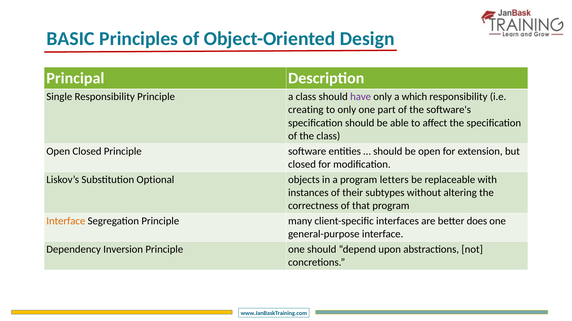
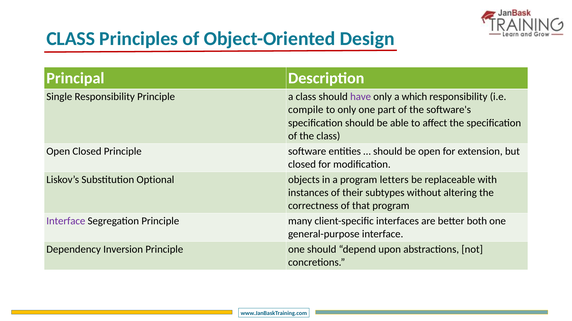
BASIC at (71, 39): BASIC -> CLASS
creating: creating -> compile
Interface at (66, 221) colour: orange -> purple
does: does -> both
